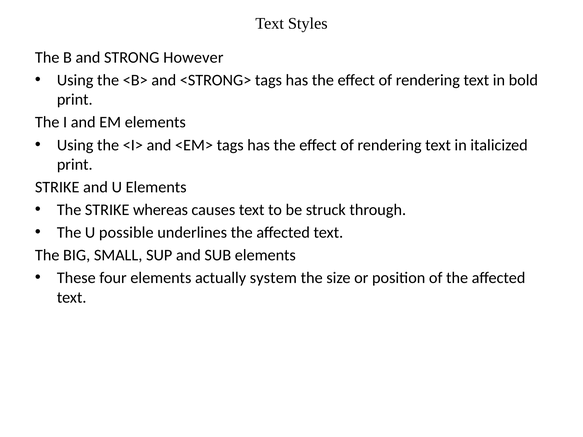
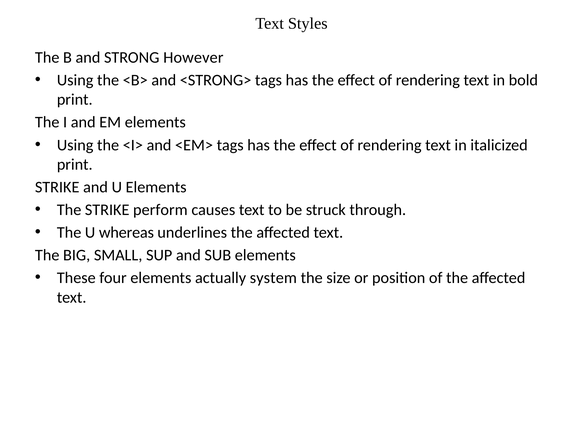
whereas: whereas -> perform
possible: possible -> whereas
